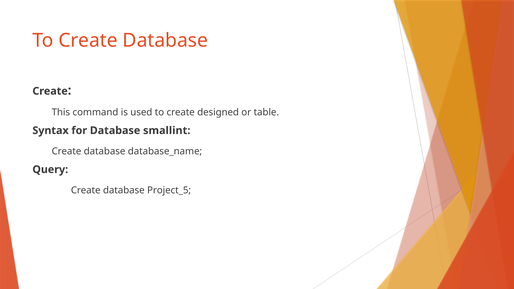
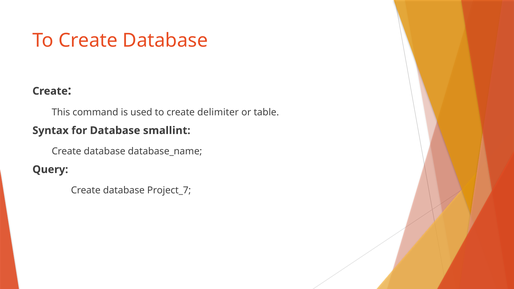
designed: designed -> delimiter
Project_5: Project_5 -> Project_7
